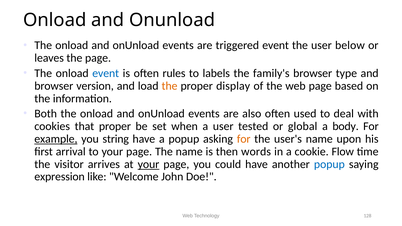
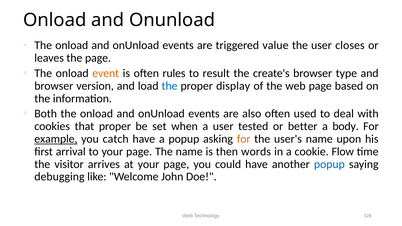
triggered event: event -> value
below: below -> closes
event at (106, 73) colour: blue -> orange
labels: labels -> result
family's: family's -> create's
the at (170, 86) colour: orange -> blue
global: global -> better
string: string -> catch
your at (148, 164) underline: present -> none
expression: expression -> debugging
